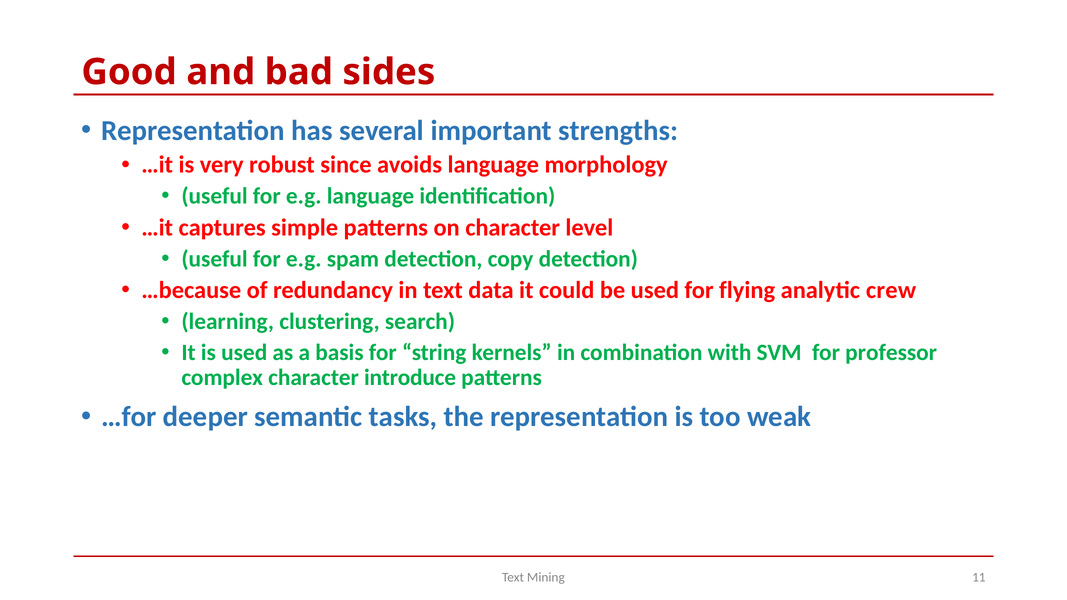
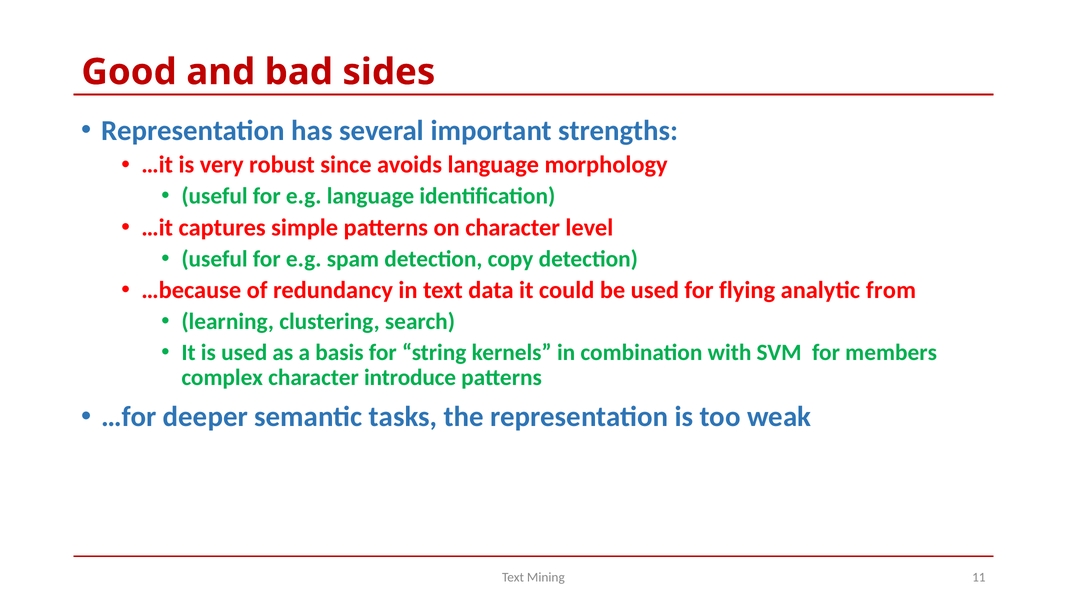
crew: crew -> from
professor: professor -> members
